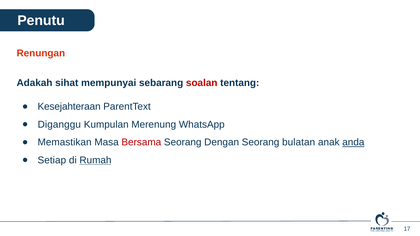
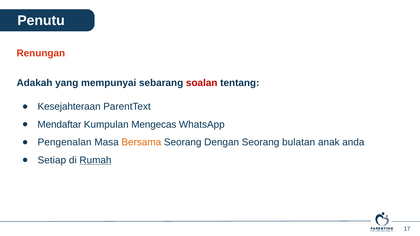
sihat: sihat -> yang
Diganggu: Diganggu -> Mendaftar
Merenung: Merenung -> Mengecas
Memastikan: Memastikan -> Pengenalan
Bersama colour: red -> orange
anda underline: present -> none
